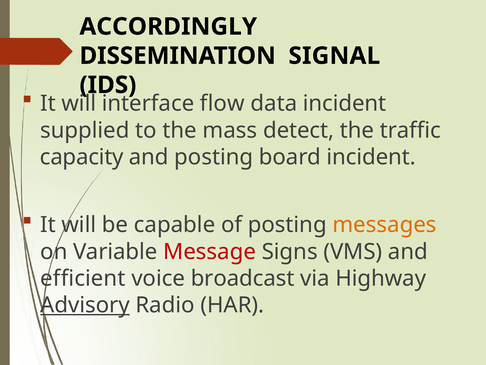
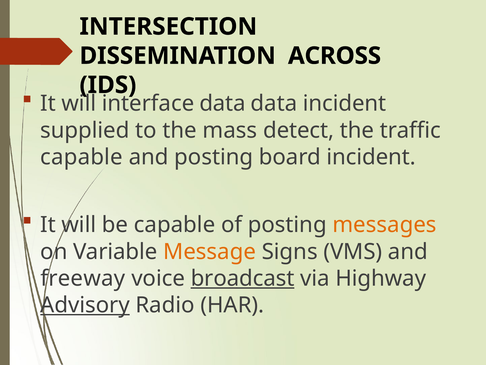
ACCORDINGLY: ACCORDINGLY -> INTERSECTION
SIGNAL: SIGNAL -> ACROSS
interface flow: flow -> data
capacity at (82, 157): capacity -> capable
Message colour: red -> orange
efficient: efficient -> freeway
broadcast underline: none -> present
